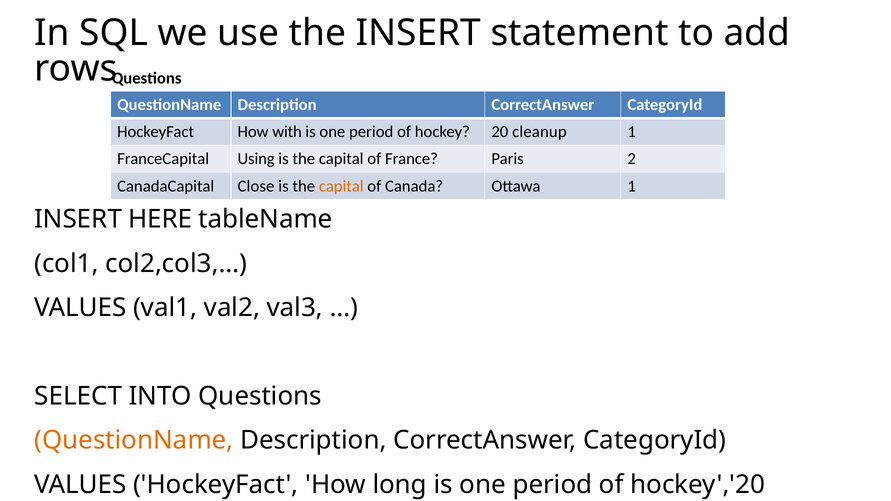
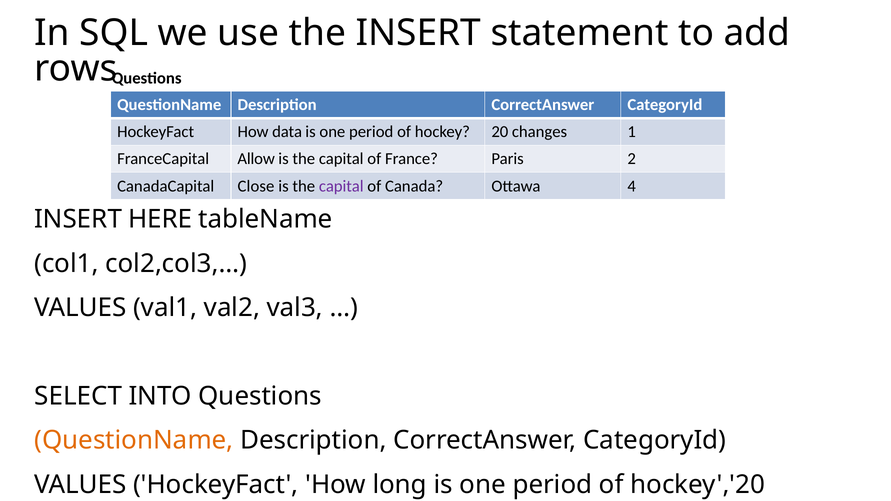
with: with -> data
cleanup: cleanup -> changes
Using: Using -> Allow
capital at (341, 186) colour: orange -> purple
Ottawa 1: 1 -> 4
